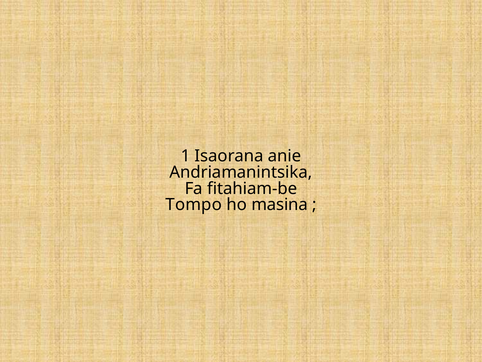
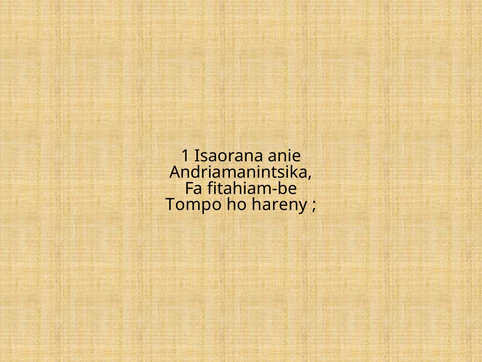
masina: masina -> hareny
